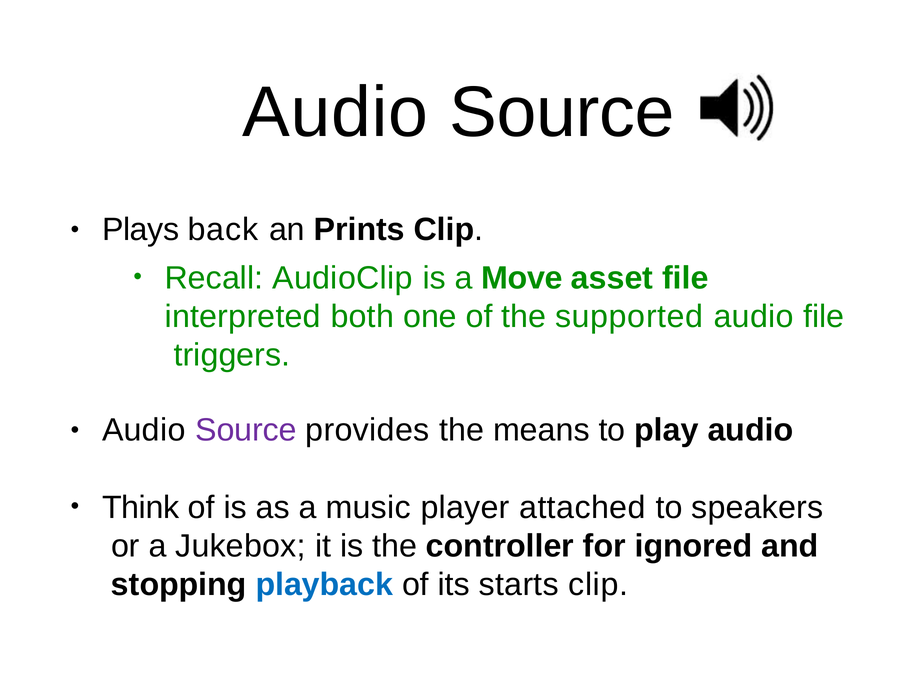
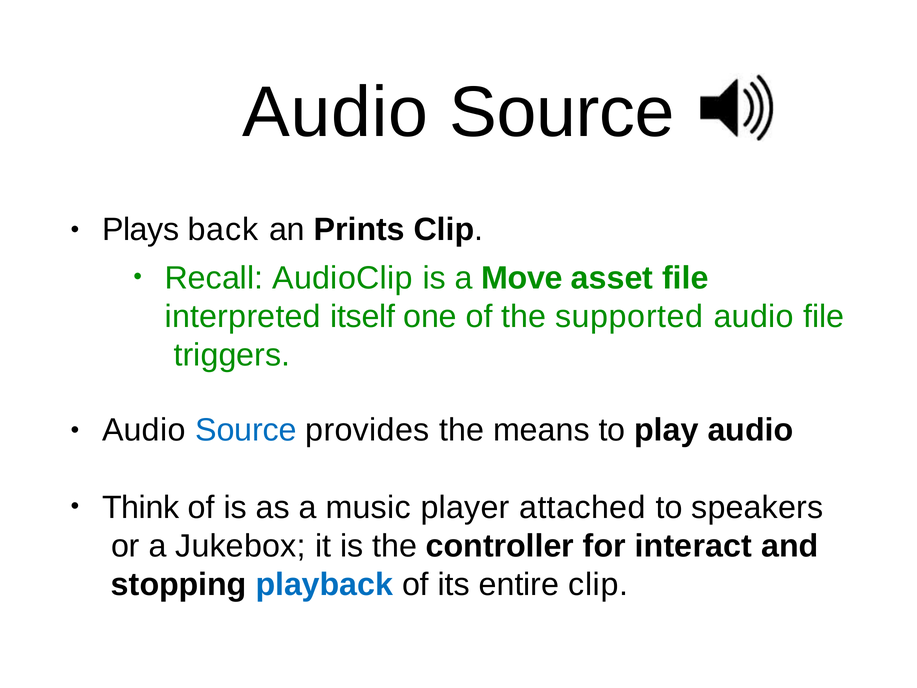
both: both -> itself
Source at (246, 430) colour: purple -> blue
ignored: ignored -> interact
starts: starts -> entire
